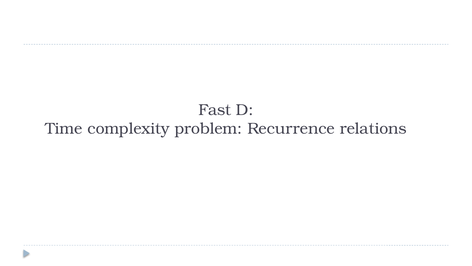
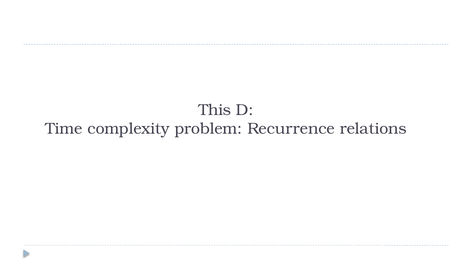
Fast: Fast -> This
